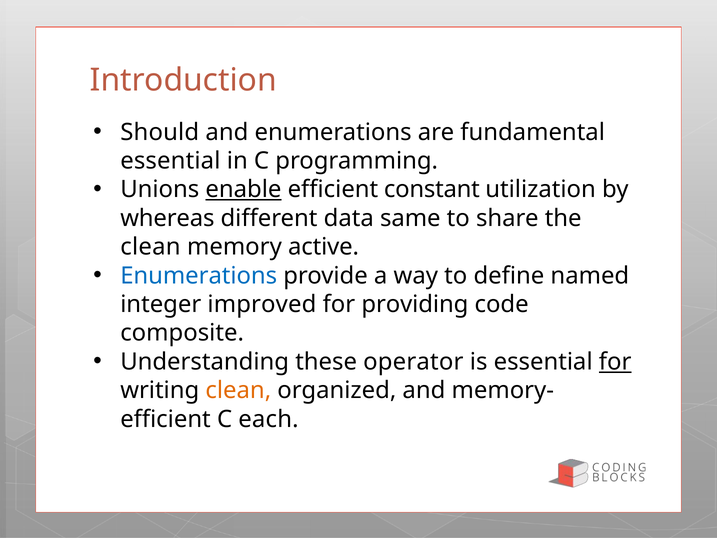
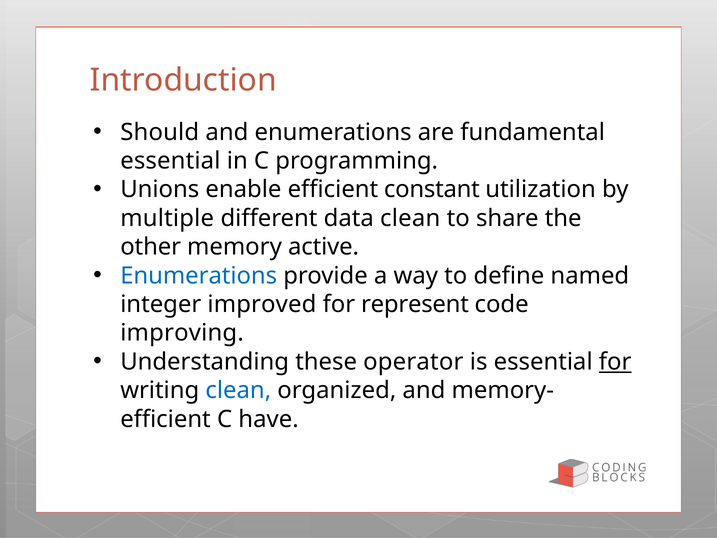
enable underline: present -> none
whereas: whereas -> multiple
data same: same -> clean
clean at (150, 247): clean -> other
providing: providing -> represent
composite: composite -> improving
clean at (238, 390) colour: orange -> blue
each: each -> have
